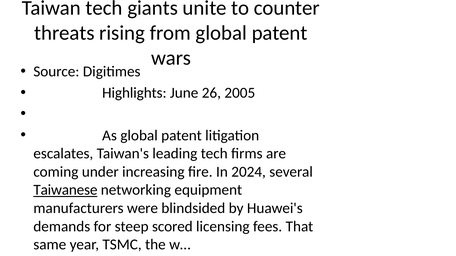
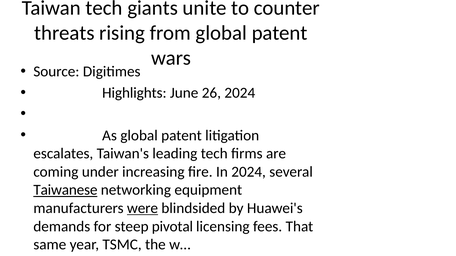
26 2005: 2005 -> 2024
were underline: none -> present
scored: scored -> pivotal
